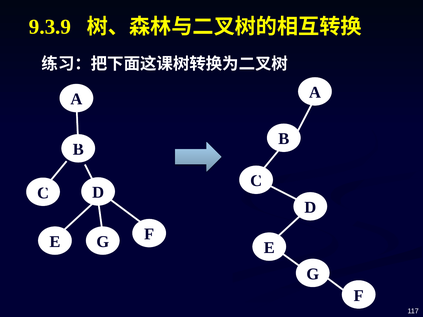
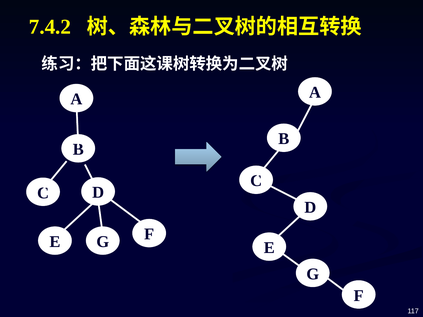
9.3.9: 9.3.9 -> 7.4.2
